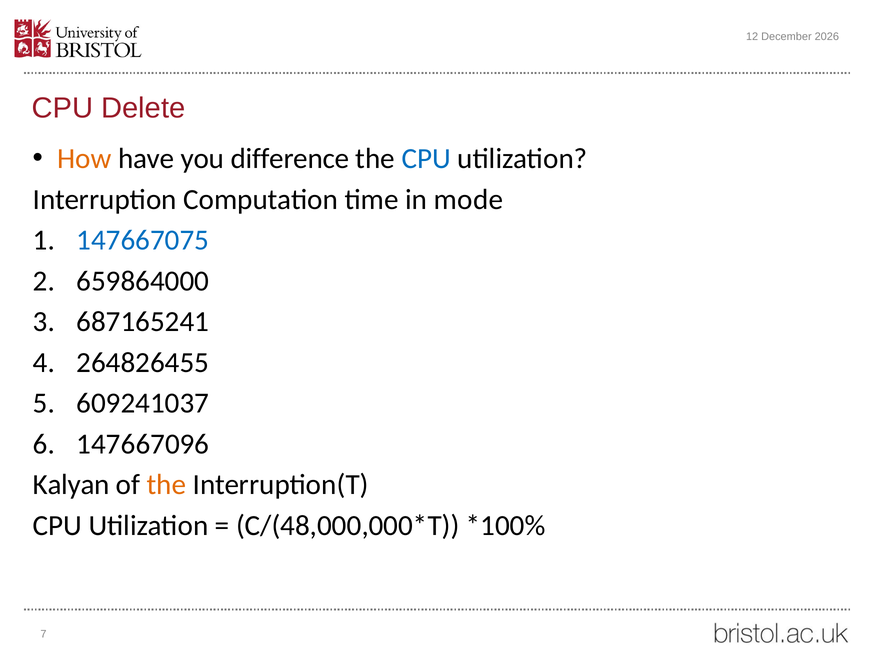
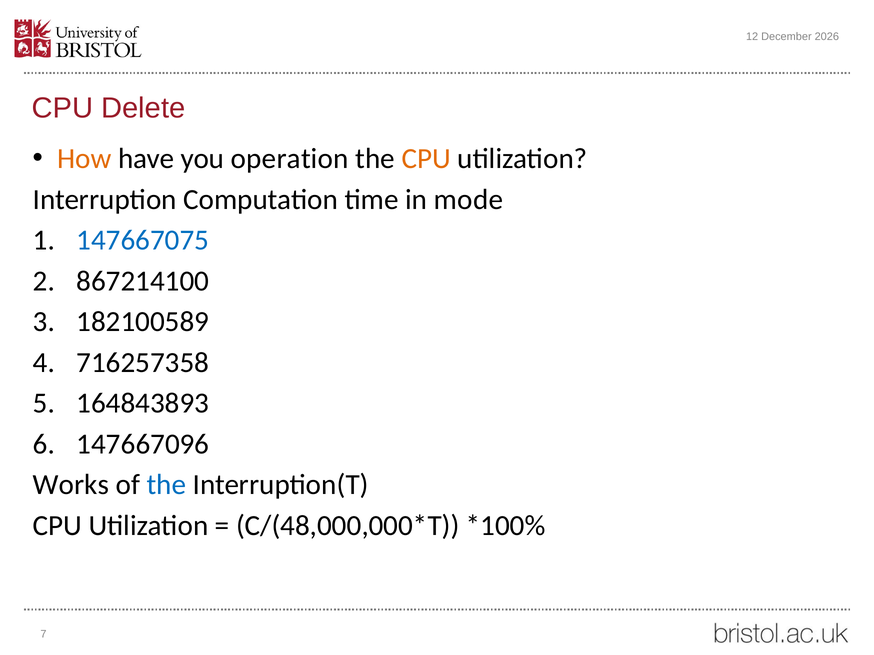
difference: difference -> operation
CPU at (426, 159) colour: blue -> orange
659864000: 659864000 -> 867214100
687165241: 687165241 -> 182100589
264826455: 264826455 -> 716257358
609241037: 609241037 -> 164843893
Kalyan: Kalyan -> Works
the at (166, 485) colour: orange -> blue
